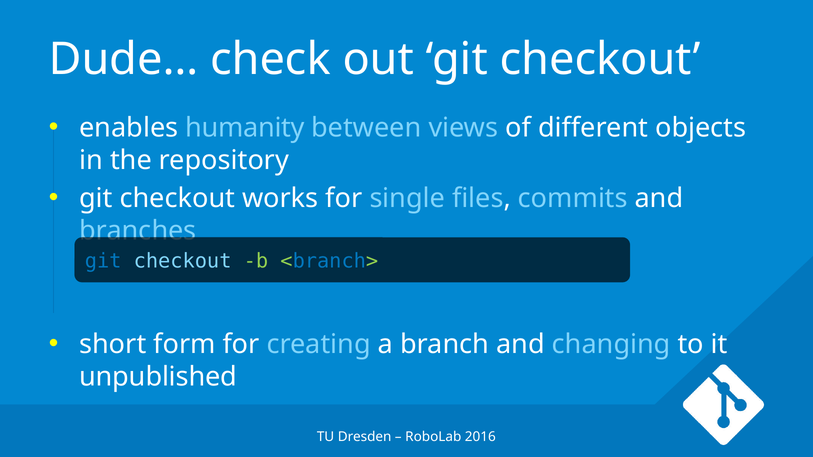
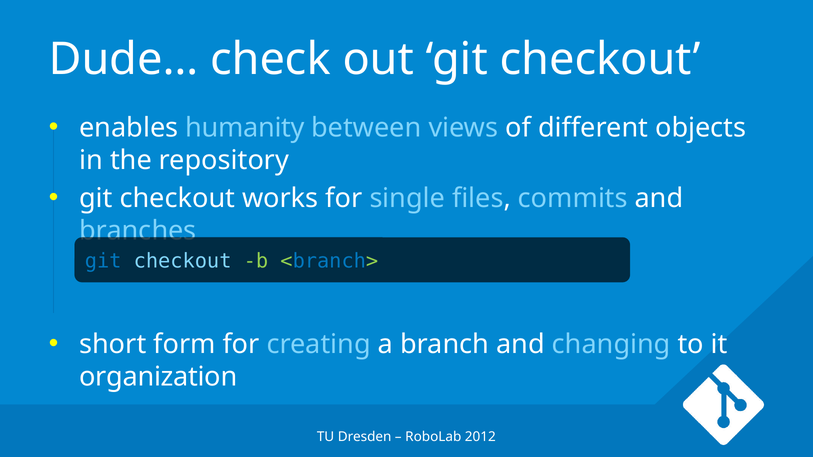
unpublished: unpublished -> organization
2016: 2016 -> 2012
